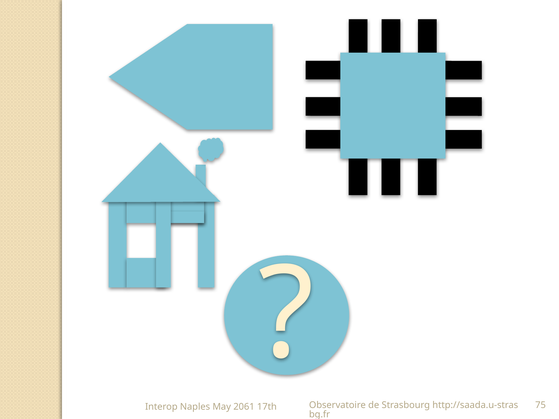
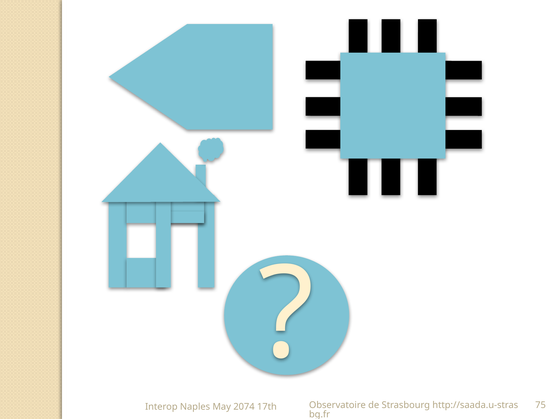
2061: 2061 -> 2074
